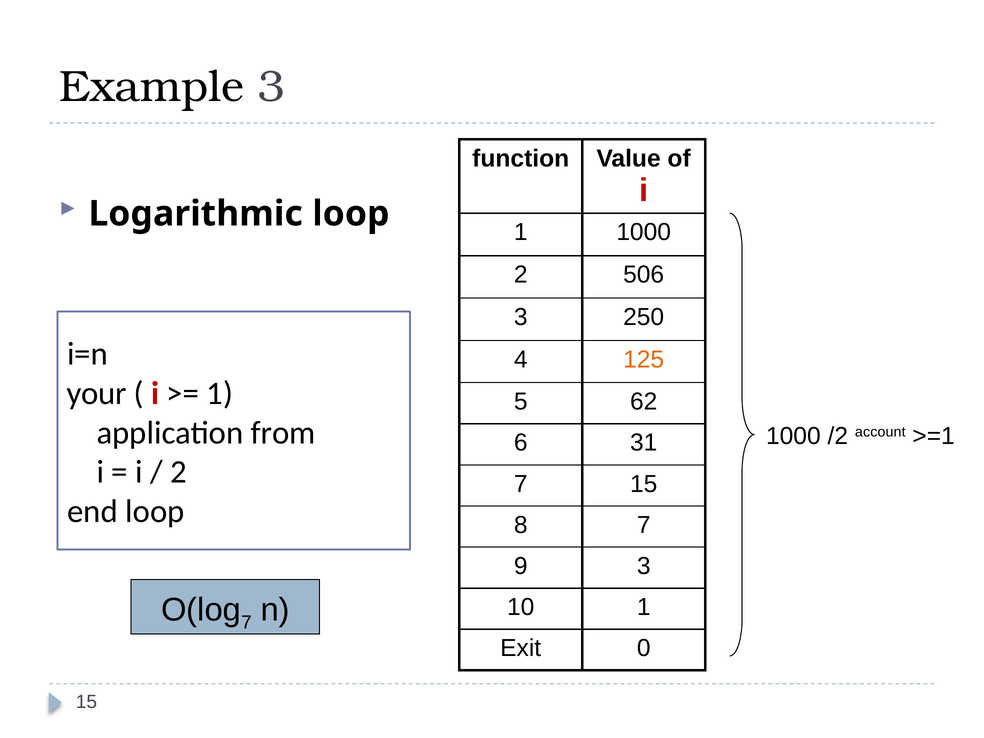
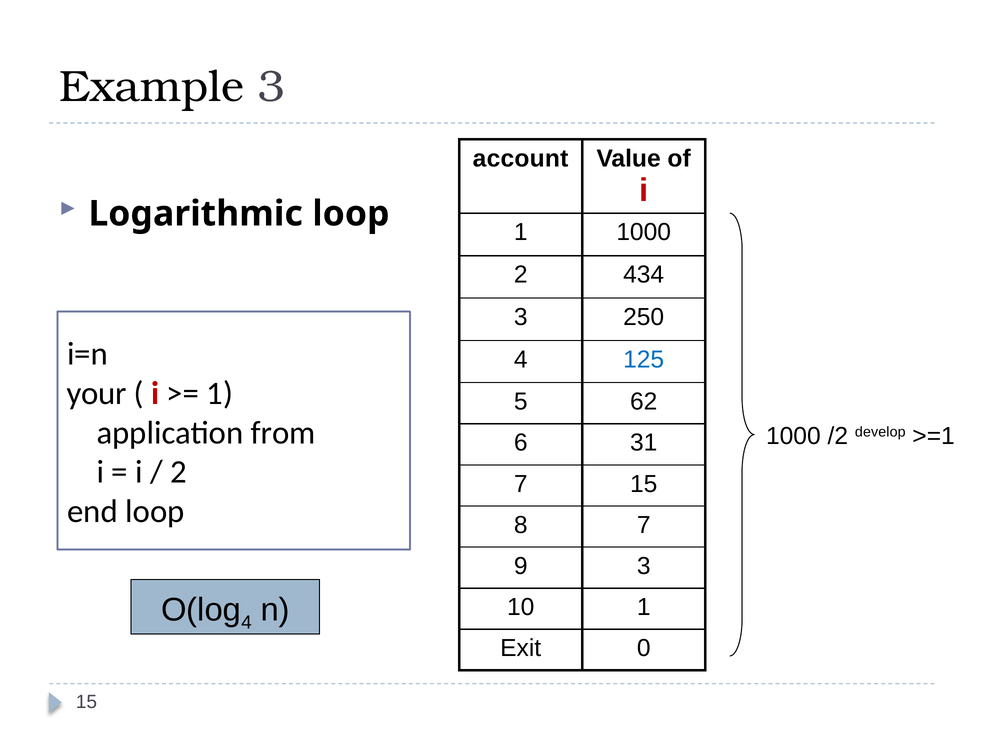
function: function -> account
506: 506 -> 434
125 colour: orange -> blue
account: account -> develop
7 at (246, 622): 7 -> 4
